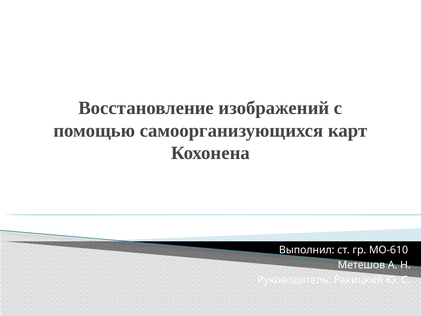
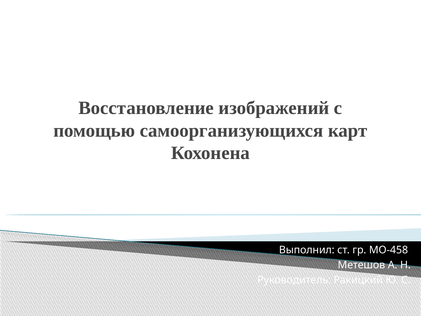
МО-610: МО-610 -> МО-458
